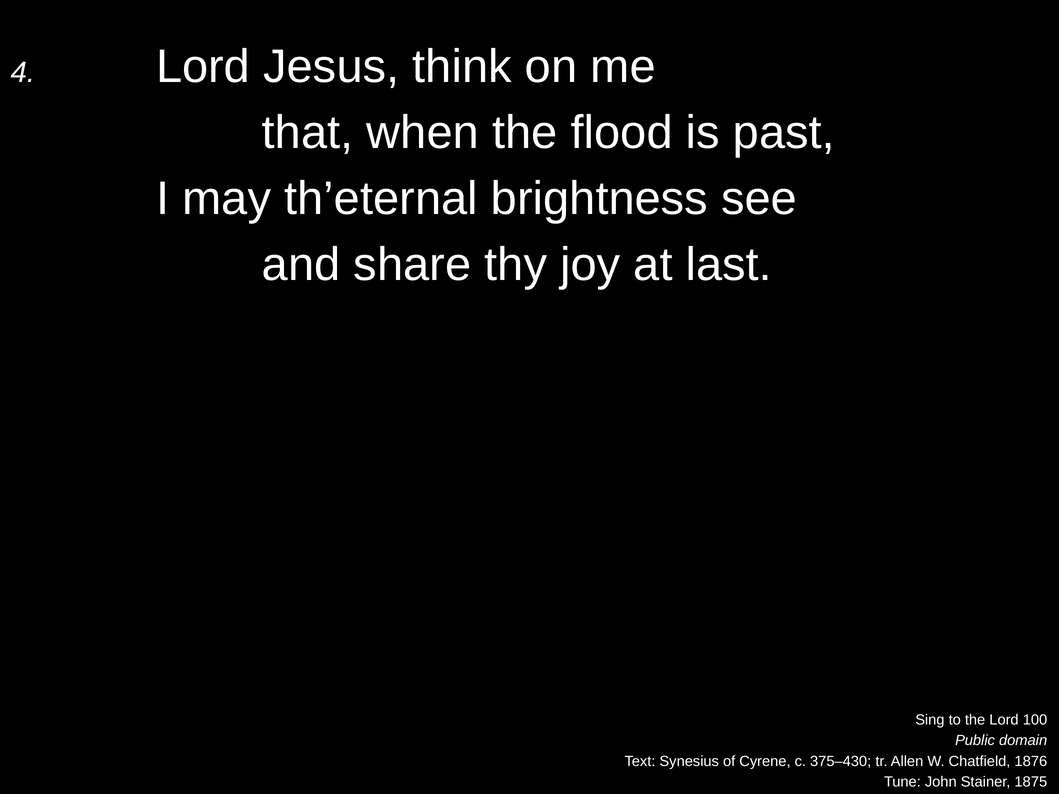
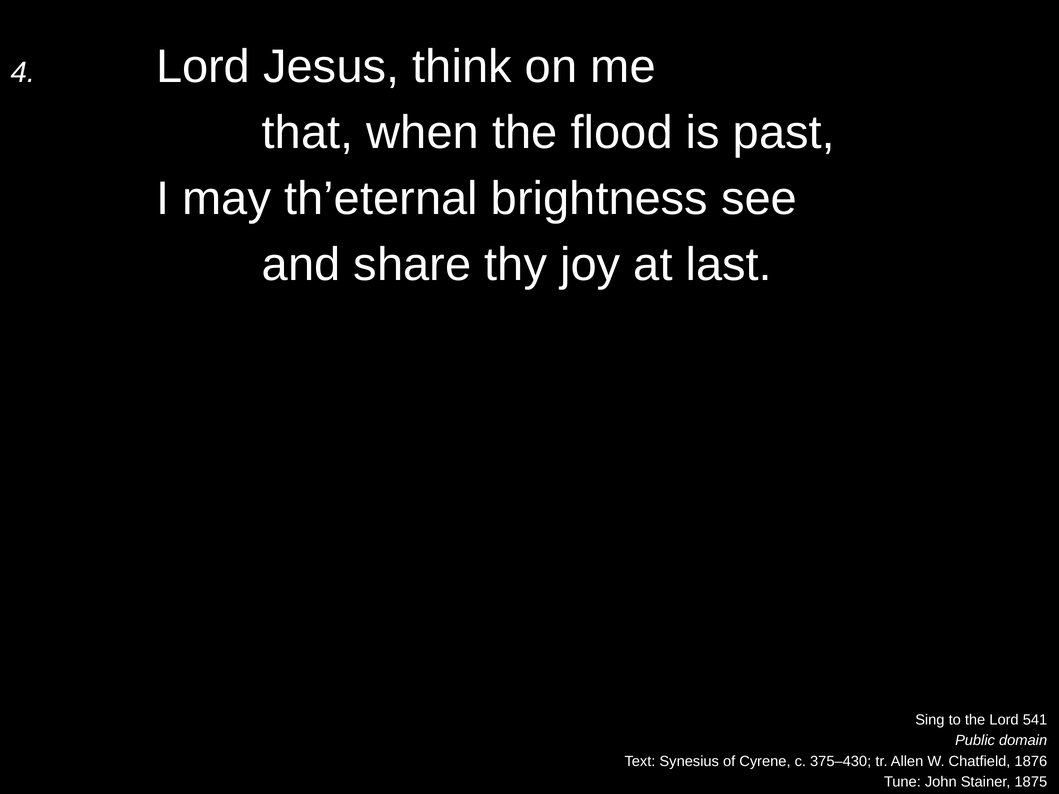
100: 100 -> 541
